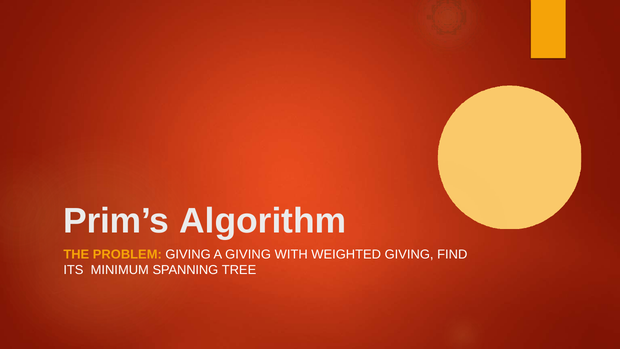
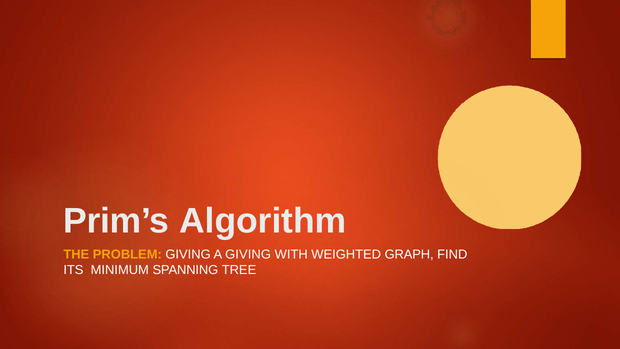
WEIGHTED GIVING: GIVING -> GRAPH
